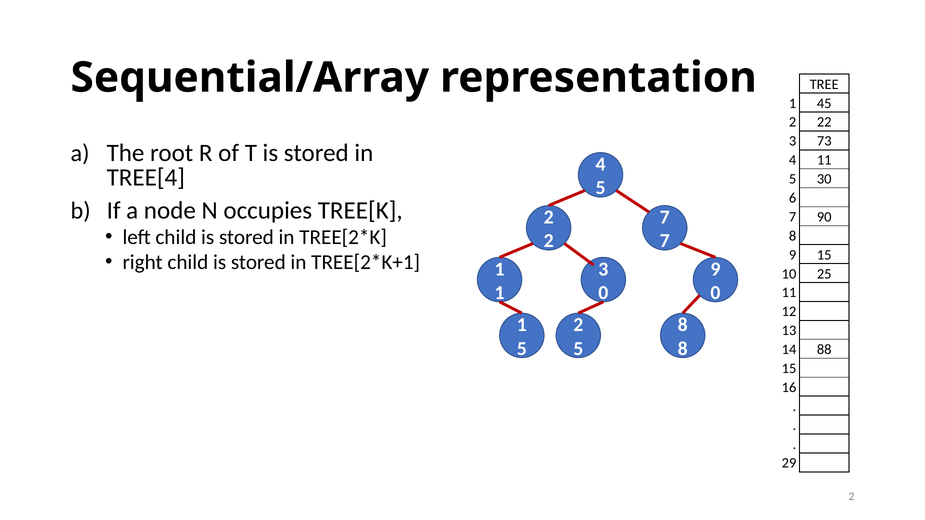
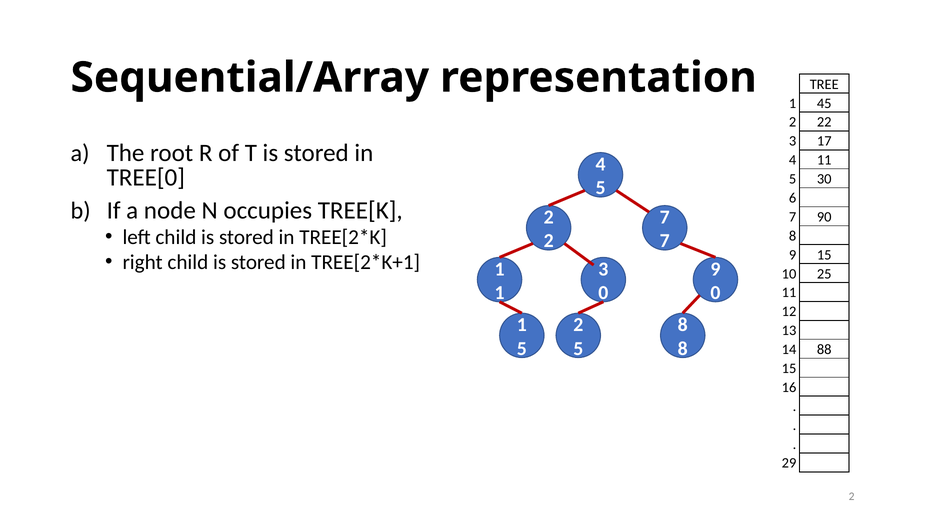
73: 73 -> 17
TREE[4: TREE[4 -> TREE[0
